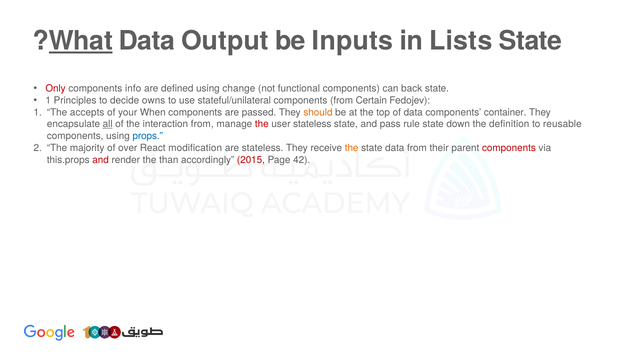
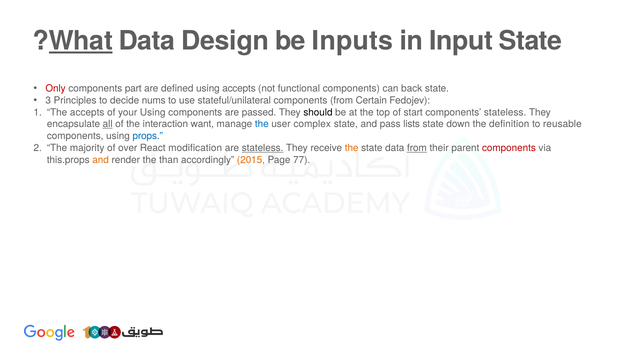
Output: Output -> Design
Lists: Lists -> Input
info: info -> part
using change: change -> accepts
1 at (48, 100): 1 -> 3
owns: owns -> nums
your When: When -> Using
should colour: orange -> black
of data: data -> start
components container: container -> stateless
interaction from: from -> want
the at (262, 124) colour: red -> blue
user stateless: stateless -> complex
rule: rule -> lists
stateless at (263, 148) underline: none -> present
from at (417, 148) underline: none -> present
and at (101, 160) colour: red -> orange
2015 colour: red -> orange
42: 42 -> 77
